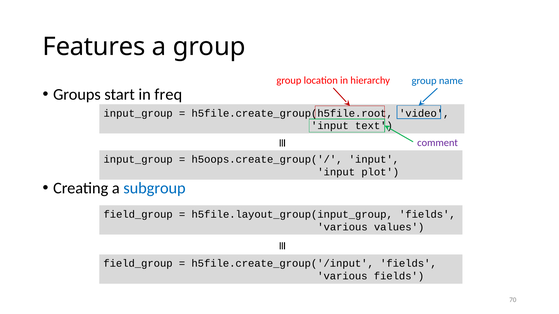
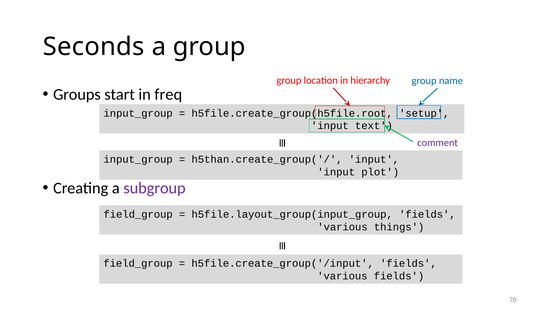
Features: Features -> Seconds
video: video -> setup
h5oops.create_group('/: h5oops.create_group('/ -> h5than.create_group('/
subgroup colour: blue -> purple
values: values -> things
